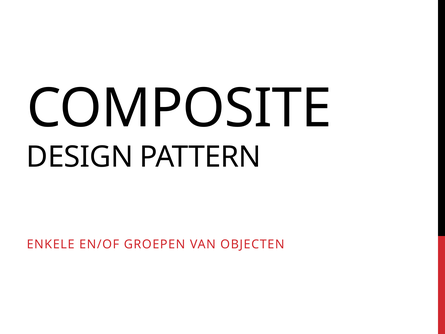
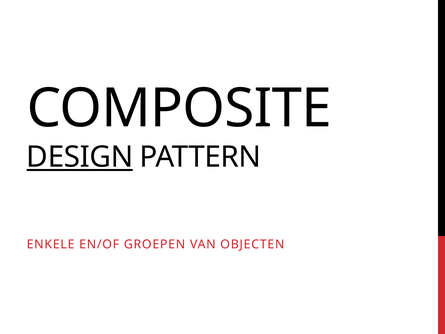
DESIGN underline: none -> present
